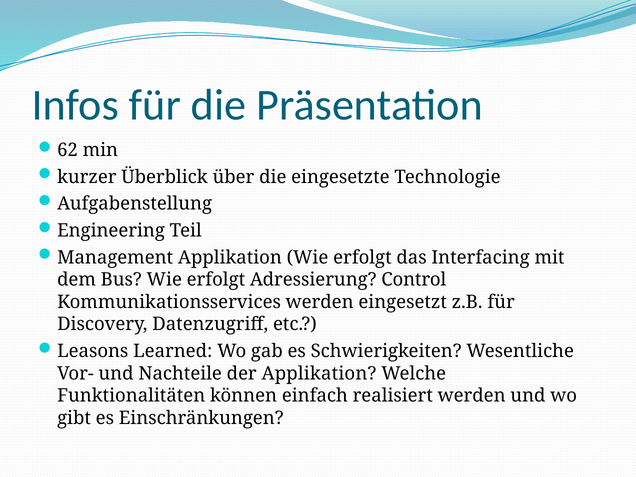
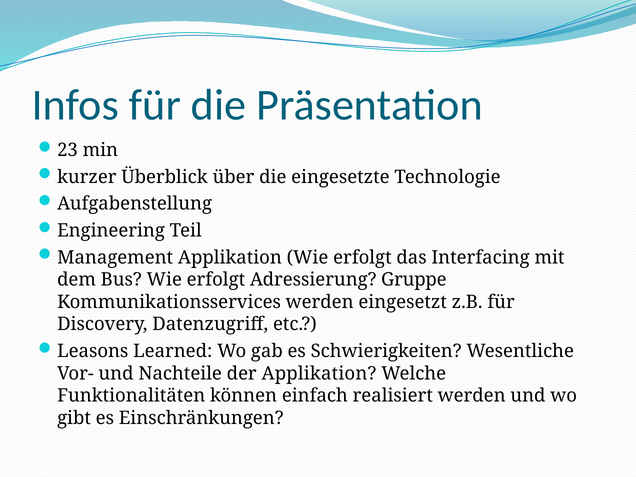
62: 62 -> 23
Control: Control -> Gruppe
